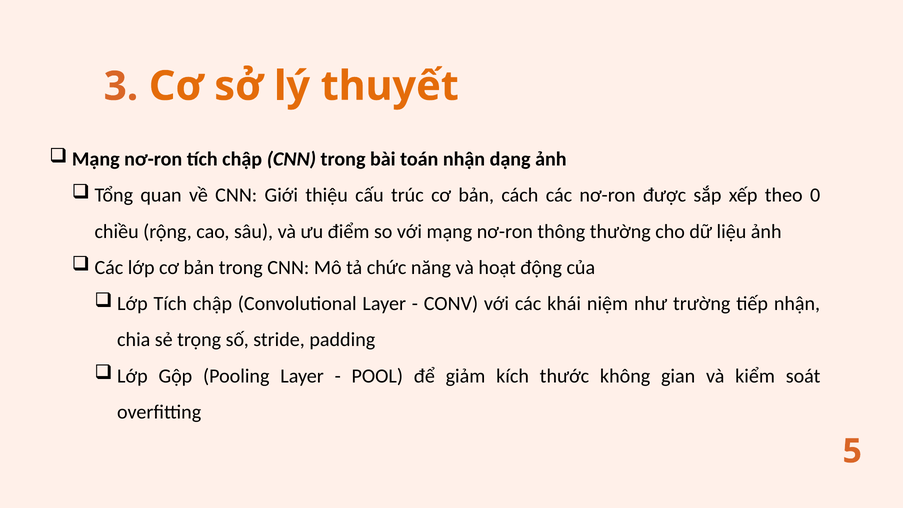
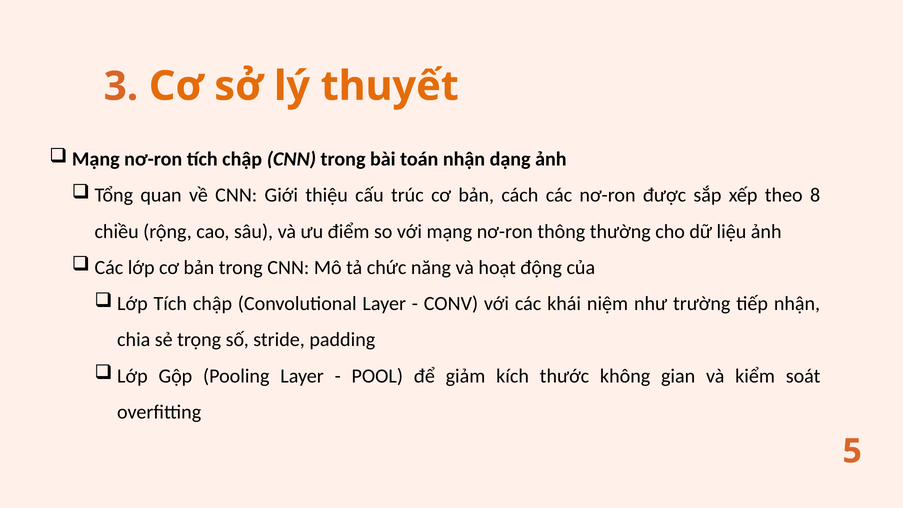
0: 0 -> 8
